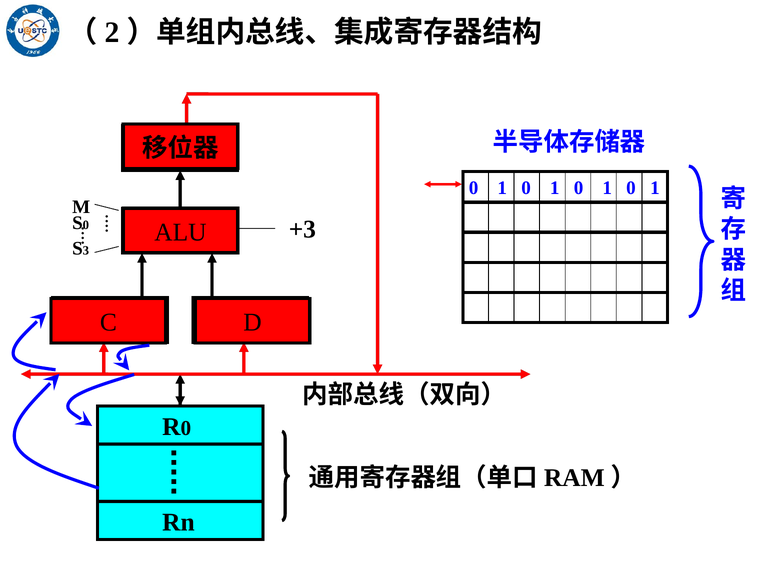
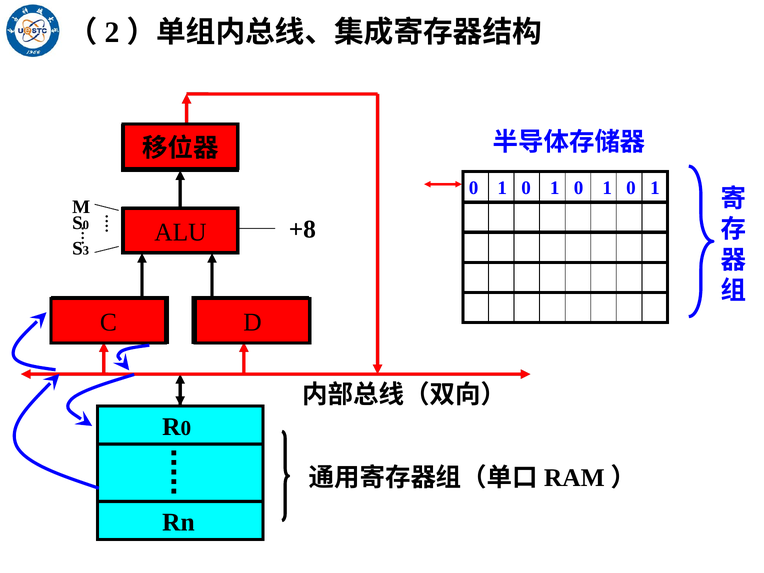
+3: +3 -> +8
